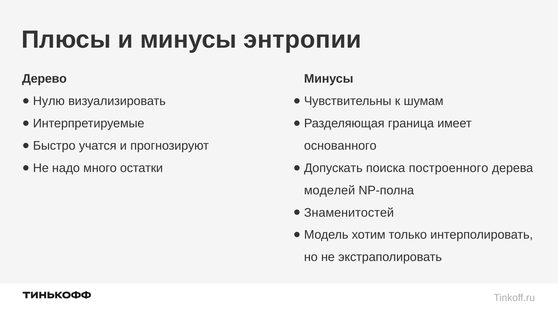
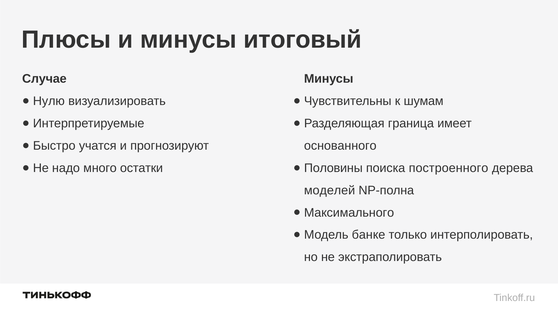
энтропии: энтропии -> итоговый
Дерево: Дерево -> Случае
Допускать: Допускать -> Половины
Знаменитостей: Знаменитостей -> Максимального
хотим: хотим -> банке
